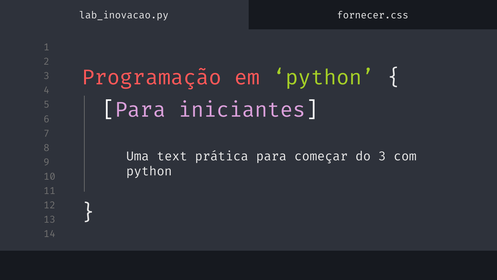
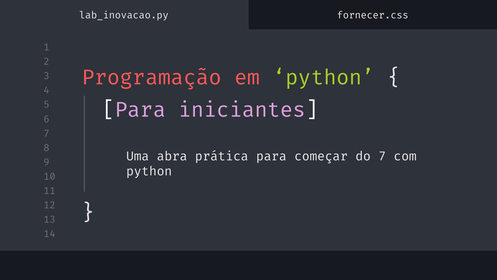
text: text -> abra
do 3: 3 -> 7
